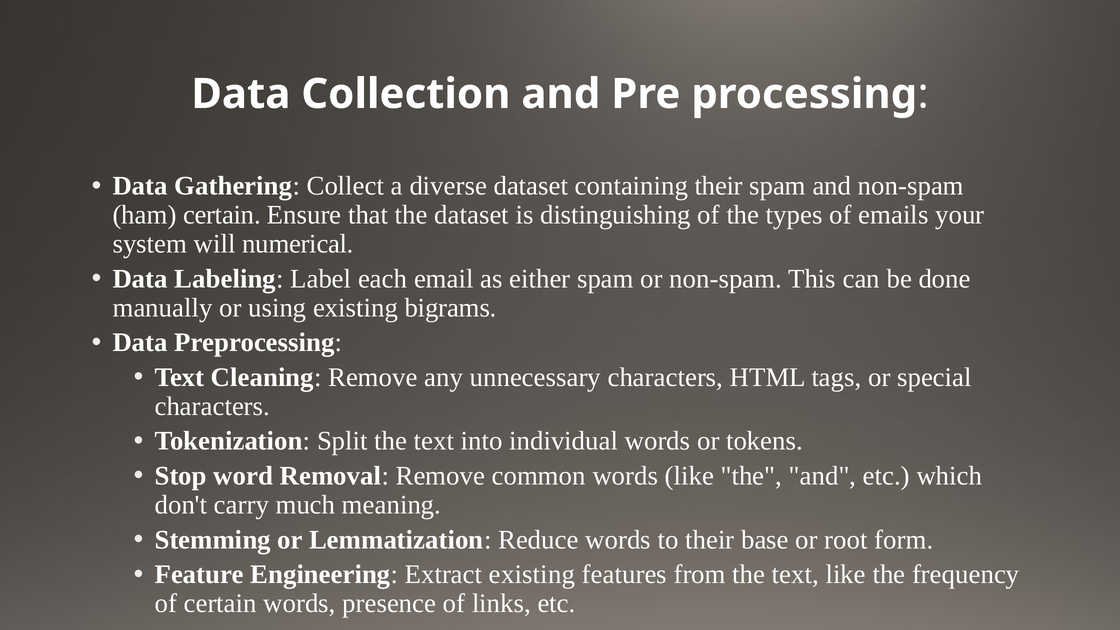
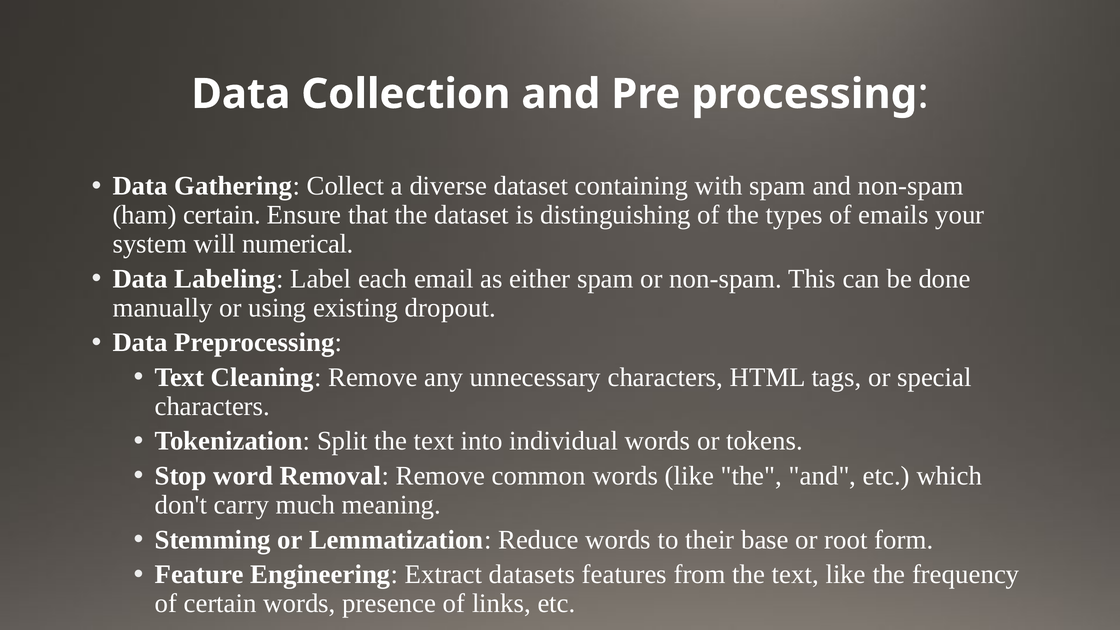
containing their: their -> with
bigrams: bigrams -> dropout
Extract existing: existing -> datasets
